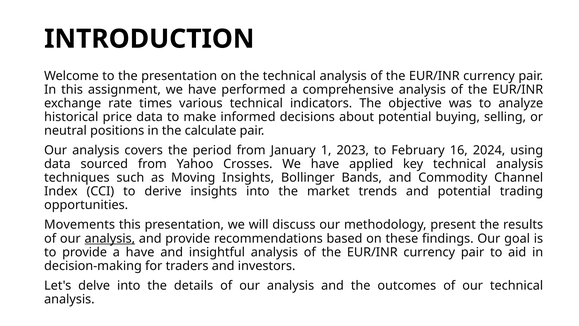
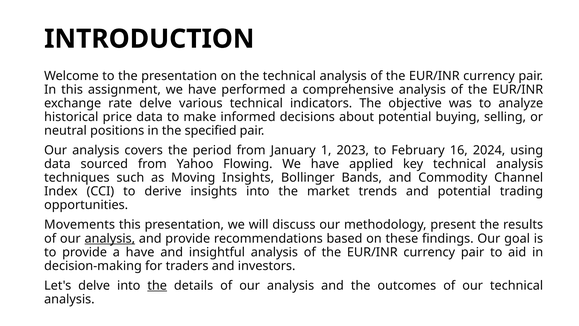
rate times: times -> delve
calculate: calculate -> specified
Crosses: Crosses -> Flowing
the at (157, 285) underline: none -> present
